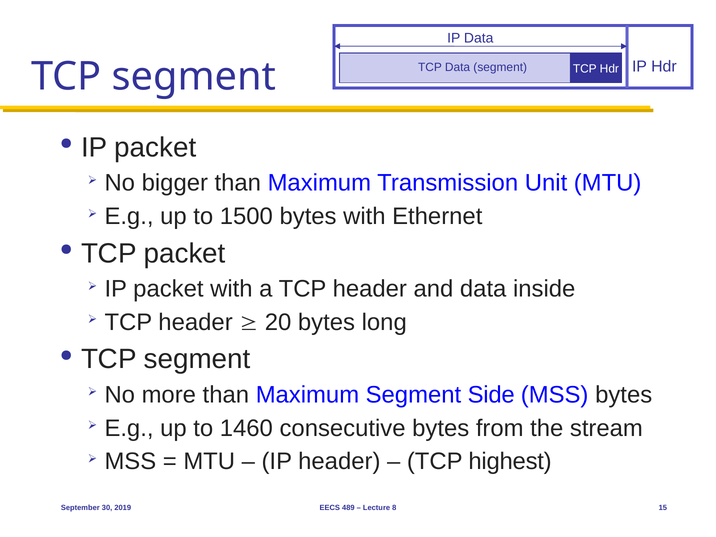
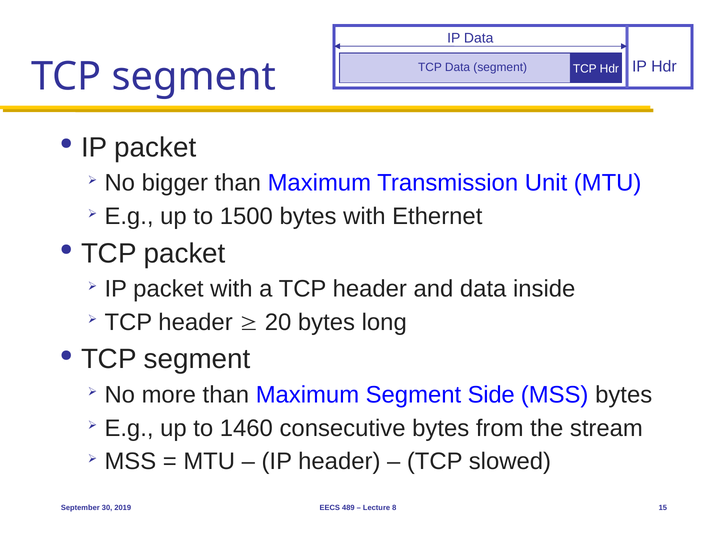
highest: highest -> slowed
